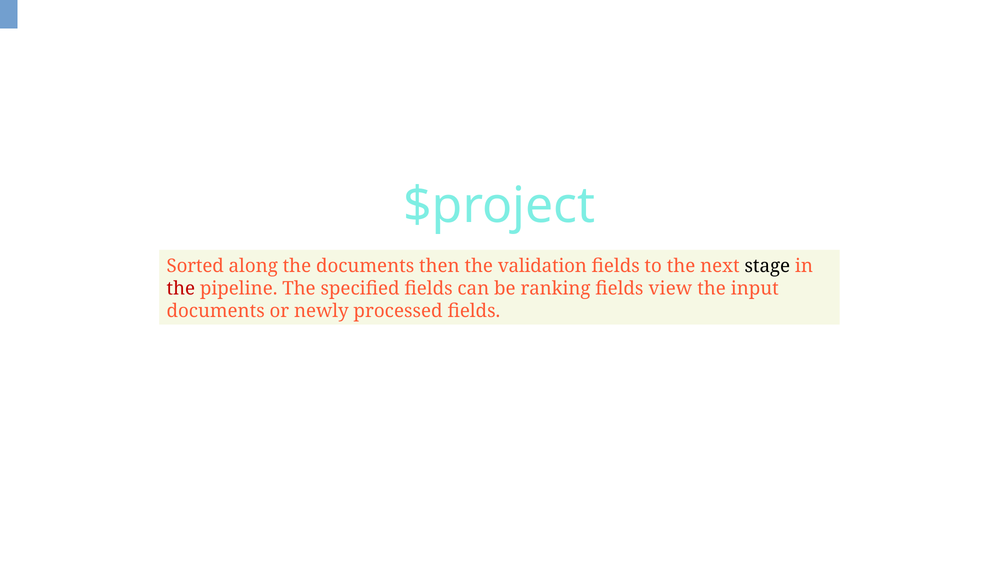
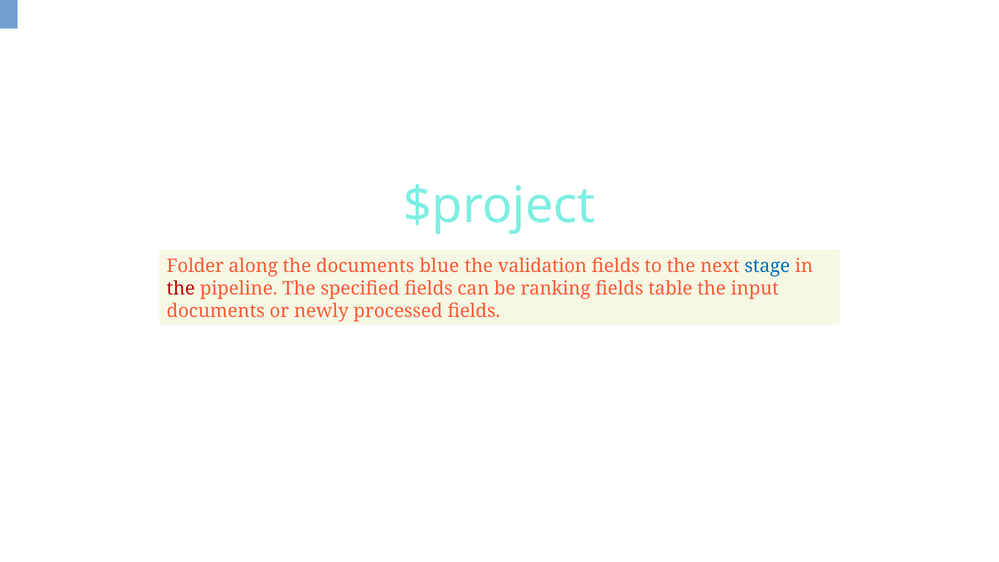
Sorted: Sorted -> Folder
then: then -> blue
stage colour: black -> blue
view: view -> table
